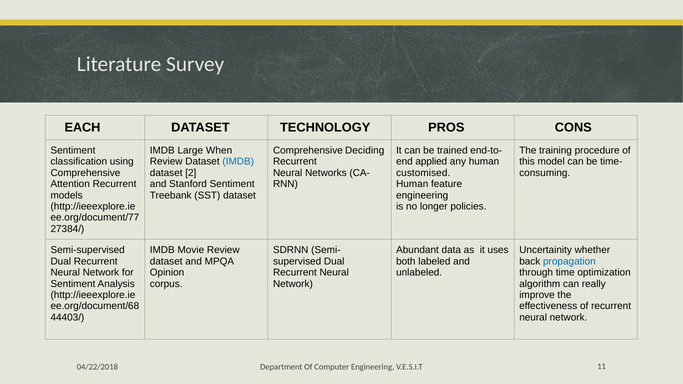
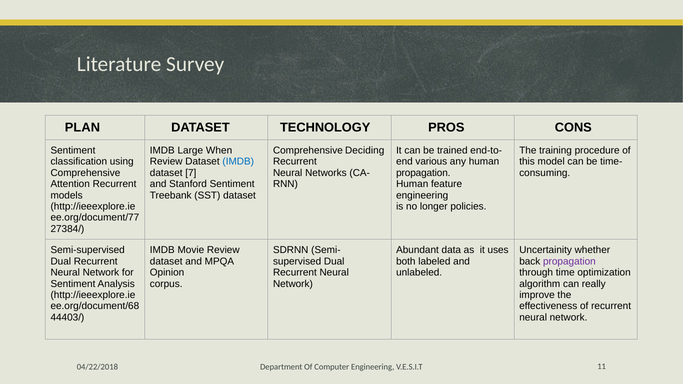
EACH: EACH -> PLAN
applied: applied -> various
2: 2 -> 7
customised at (423, 173): customised -> propagation
propagation at (569, 262) colour: blue -> purple
